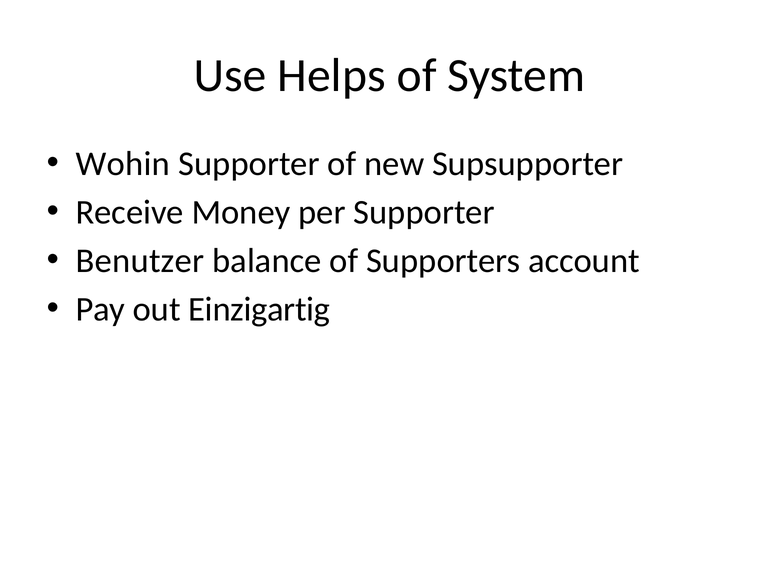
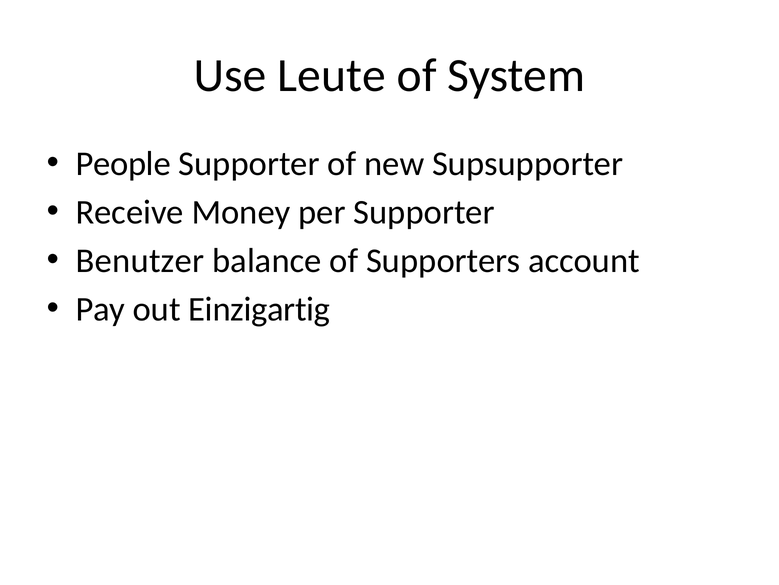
Helps: Helps -> Leute
Wohin: Wohin -> People
